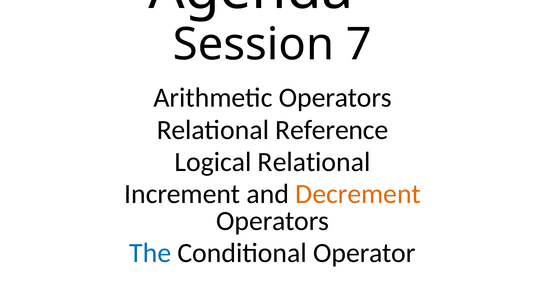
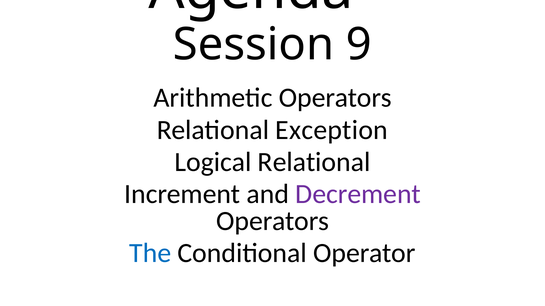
7: 7 -> 9
Reference: Reference -> Exception
Decrement colour: orange -> purple
